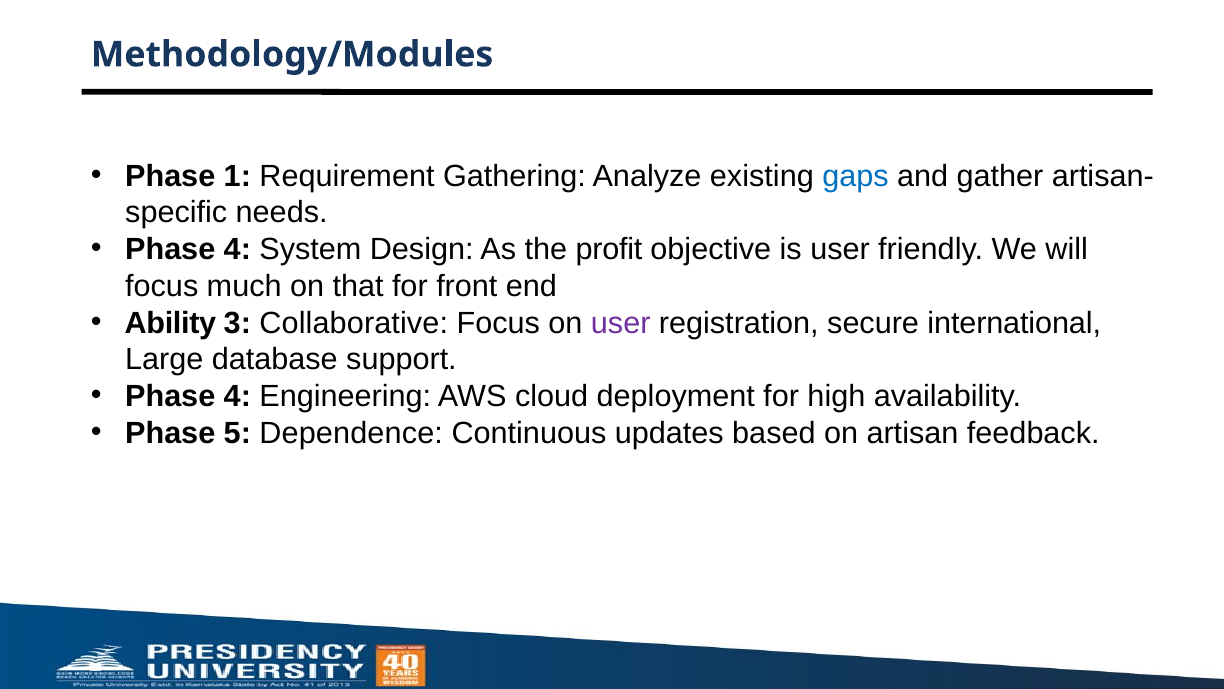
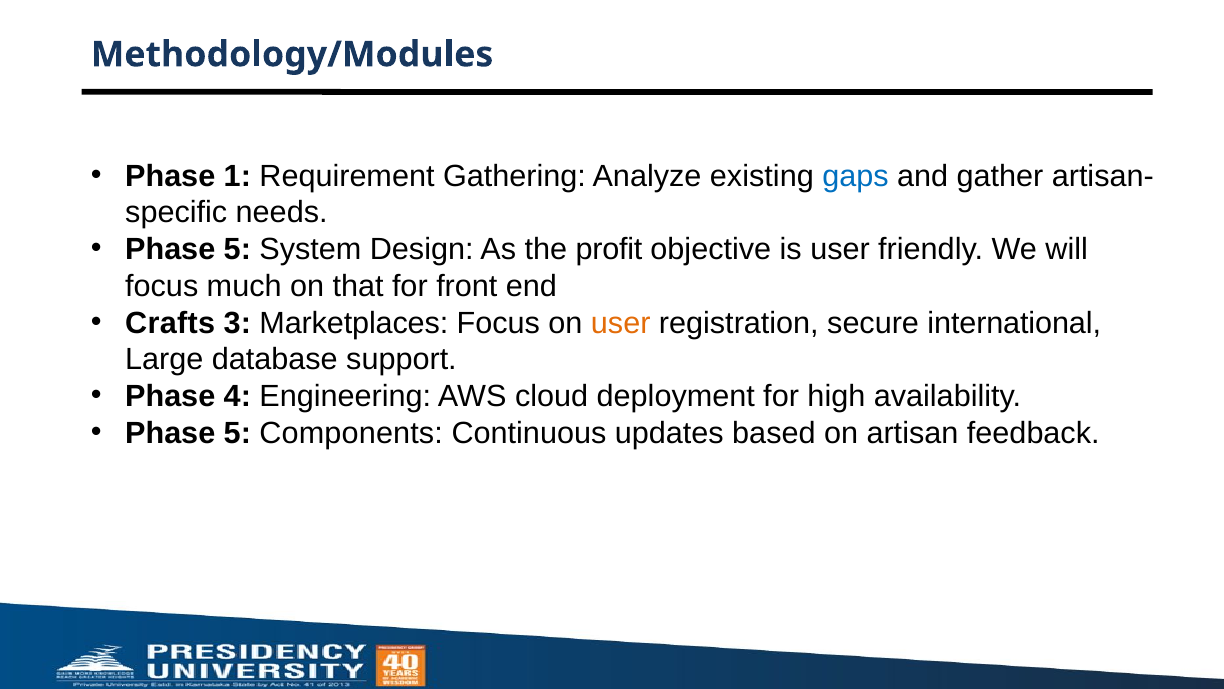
4 at (237, 249): 4 -> 5
Ability: Ability -> Crafts
Collaborative: Collaborative -> Marketplaces
user at (621, 323) colour: purple -> orange
Dependence: Dependence -> Components
